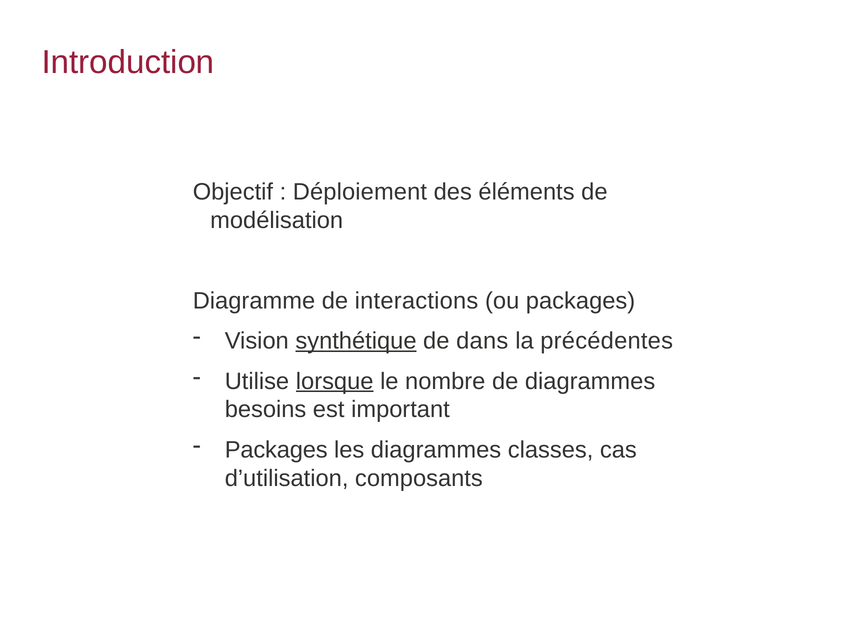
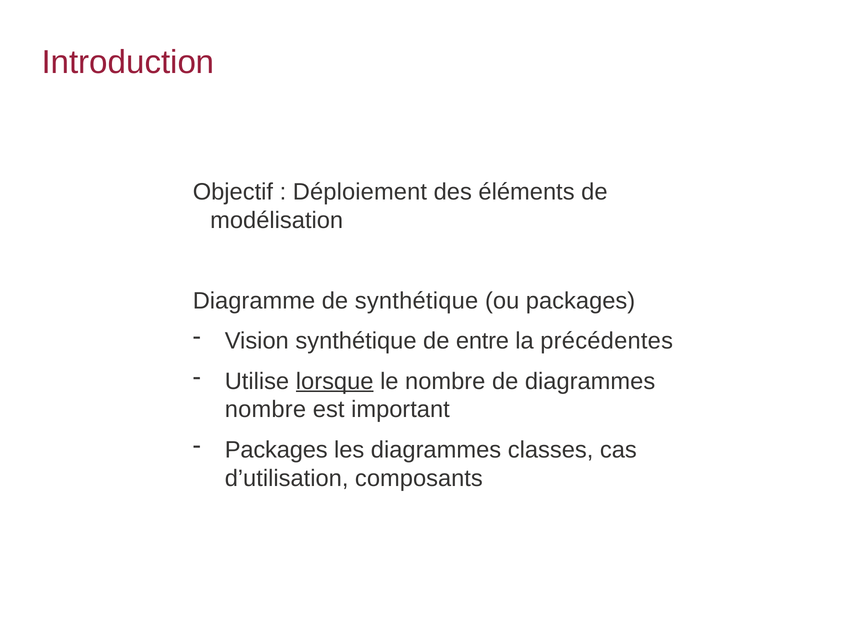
de interactions: interactions -> synthétique
synthétique at (356, 341) underline: present -> none
dans: dans -> entre
besoins at (266, 410): besoins -> nombre
